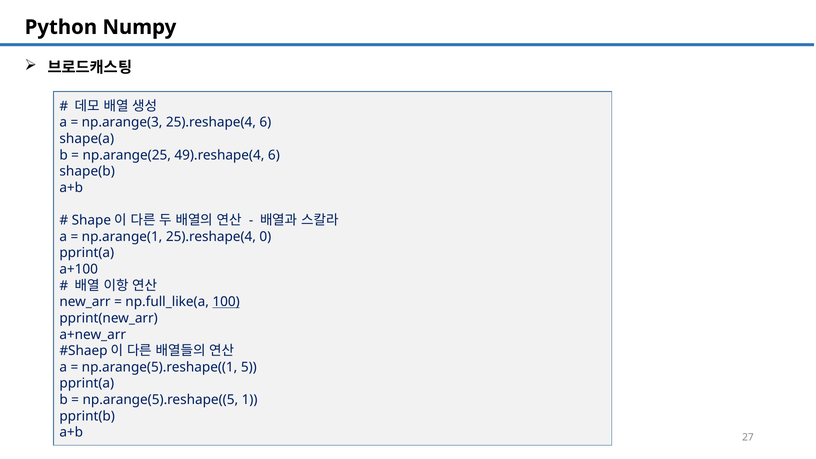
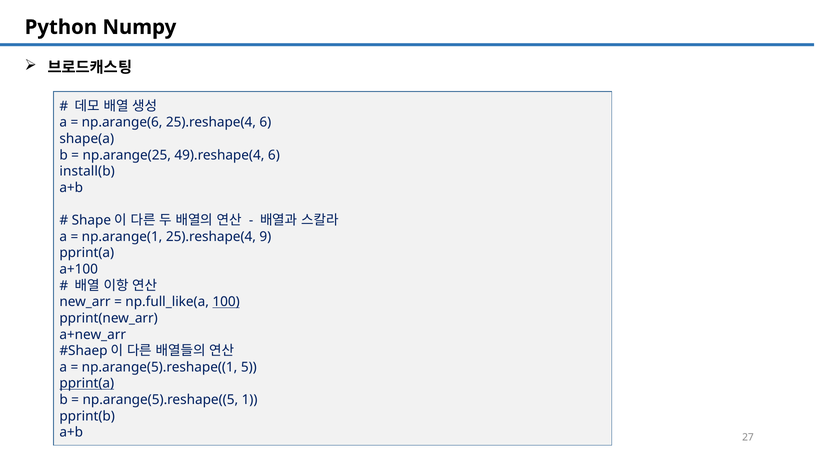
np.arange(3: np.arange(3 -> np.arange(6
shape(b: shape(b -> install(b
0: 0 -> 9
pprint(a at (87, 383) underline: none -> present
